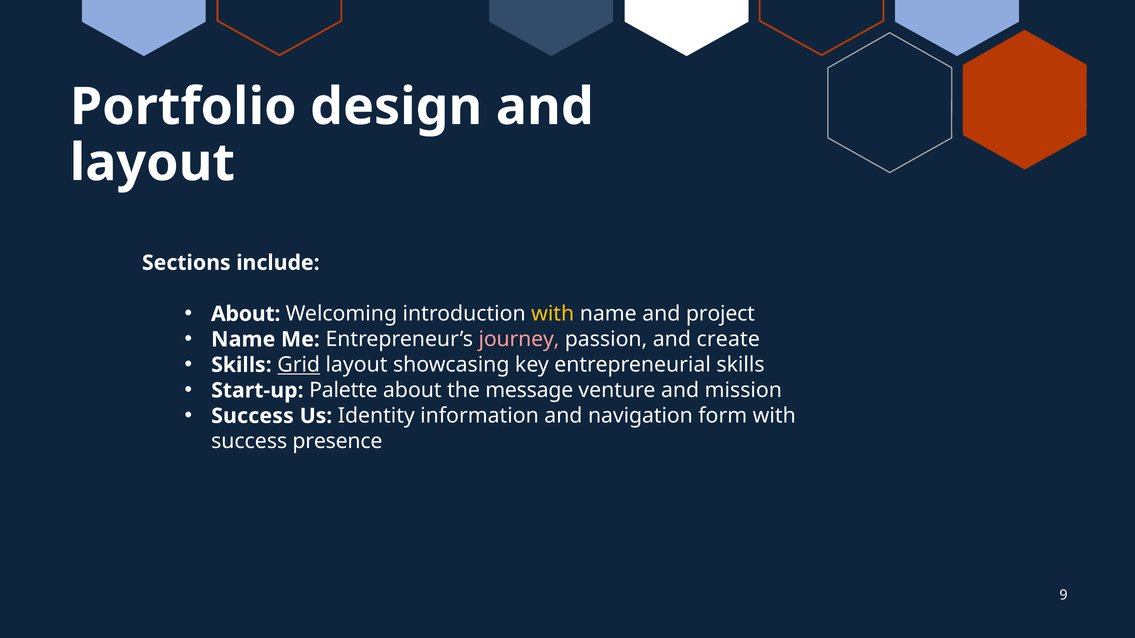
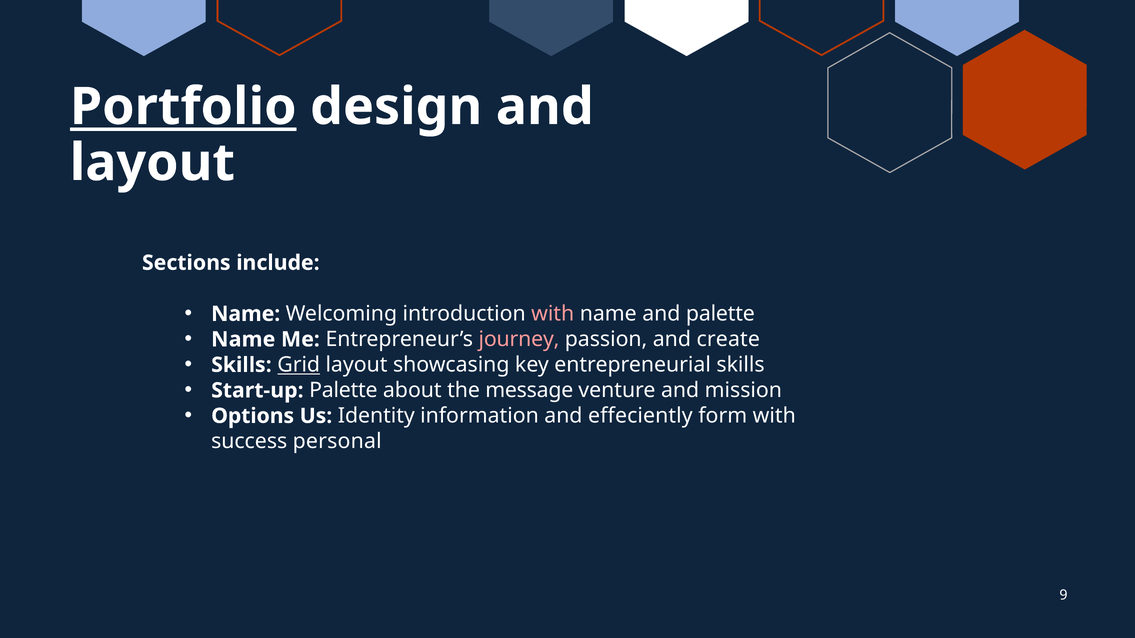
Portfolio underline: none -> present
About at (246, 314): About -> Name
with at (553, 314) colour: yellow -> pink
and project: project -> palette
Success at (252, 416): Success -> Options
navigation: navigation -> effeciently
presence: presence -> personal
